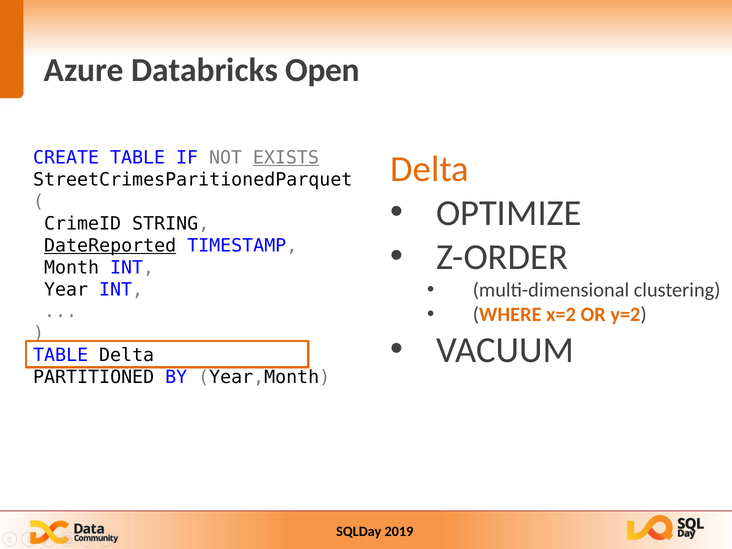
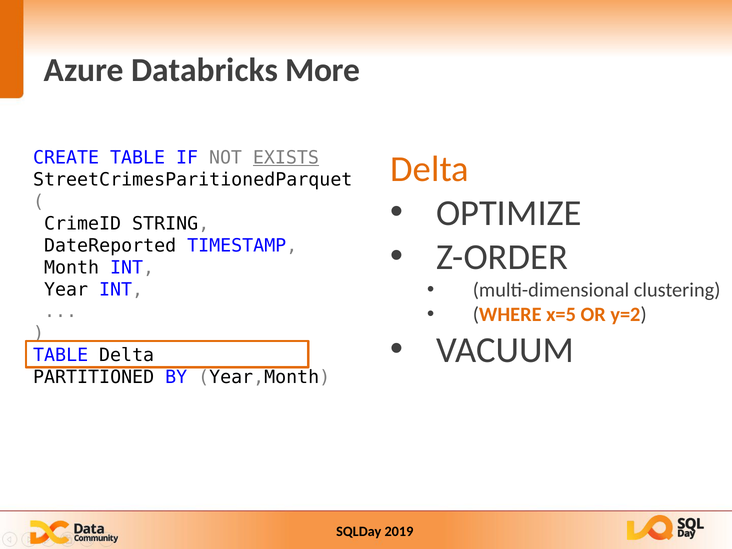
Open: Open -> More
DateReported underline: present -> none
x=2: x=2 -> x=5
